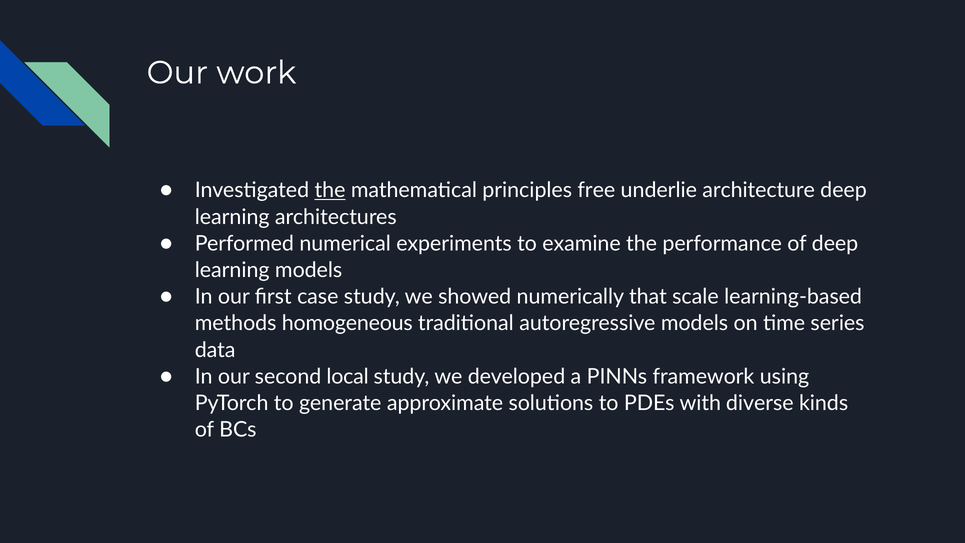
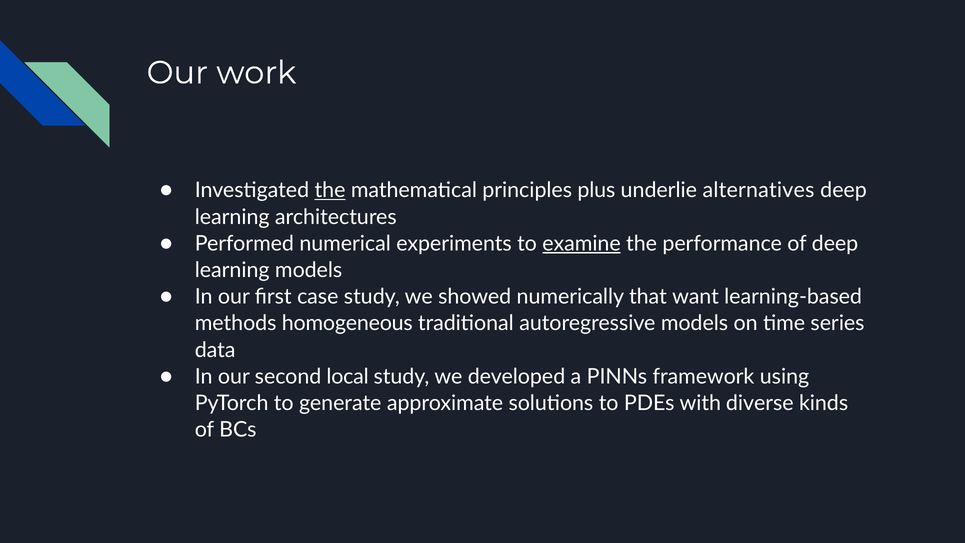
free: free -> plus
architecture: architecture -> alternatives
examine underline: none -> present
scale: scale -> want
